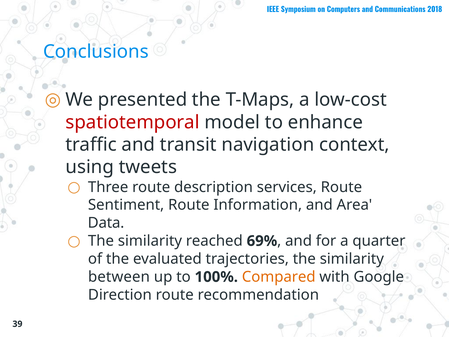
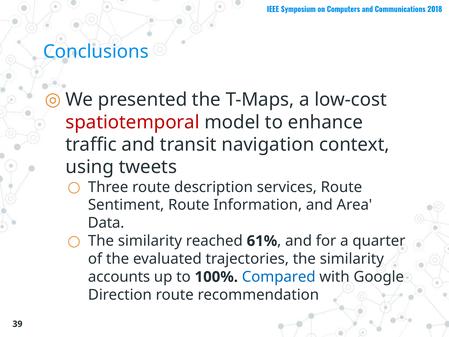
69%: 69% -> 61%
between: between -> accounts
Compared colour: orange -> blue
